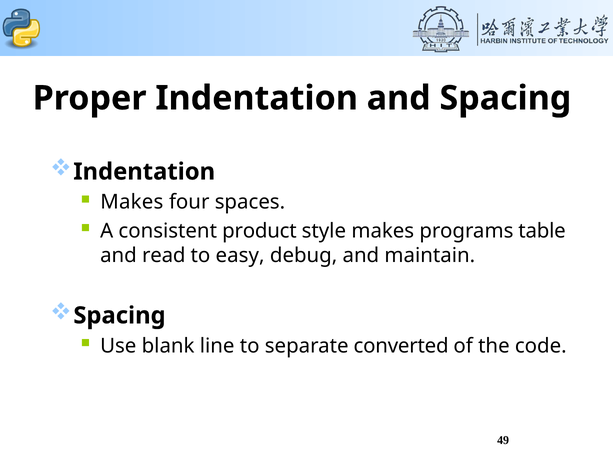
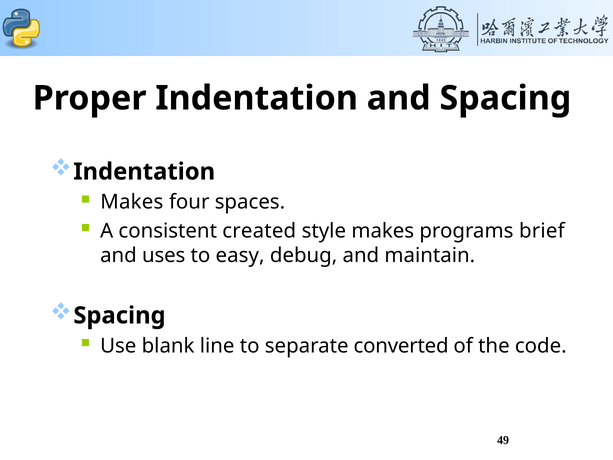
product: product -> created
table: table -> brief
read: read -> uses
